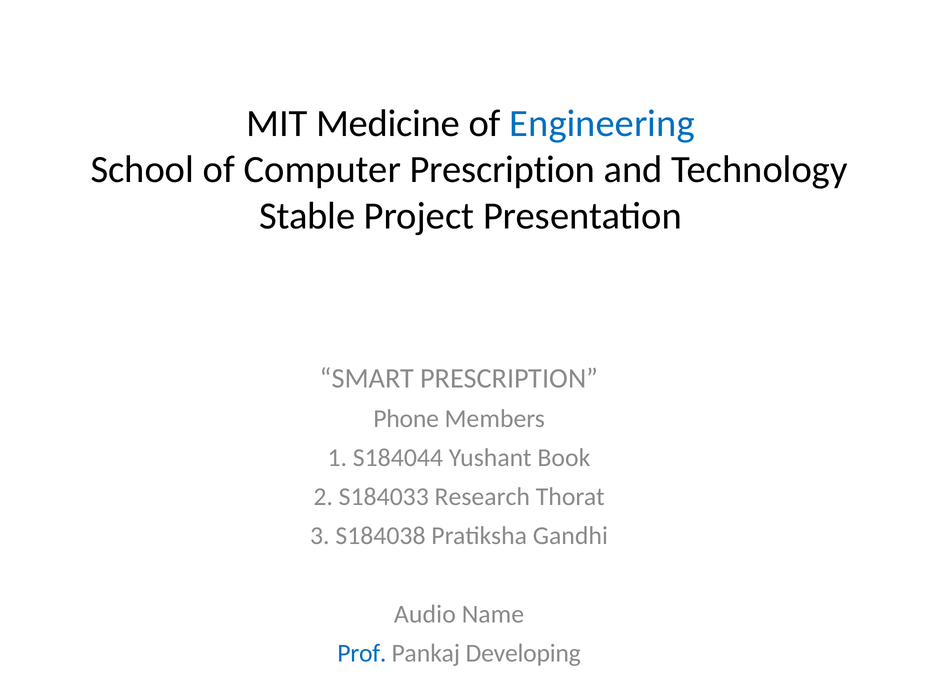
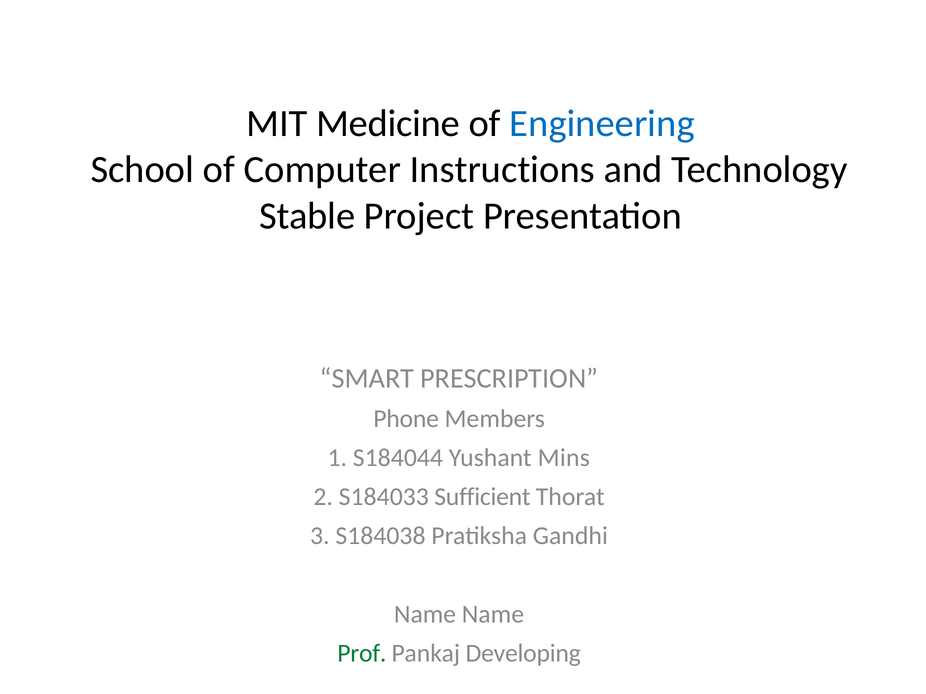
Computer Prescription: Prescription -> Instructions
Book: Book -> Mins
Research: Research -> Sufficient
Audio at (425, 615): Audio -> Name
Prof colour: blue -> green
